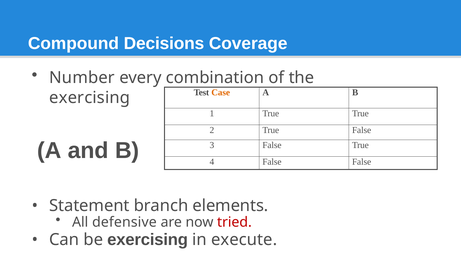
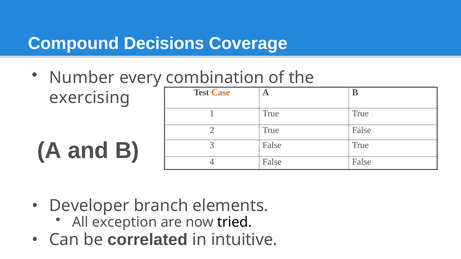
Statement: Statement -> Developer
defensive: defensive -> exception
tried colour: red -> black
be exercising: exercising -> correlated
execute: execute -> intuitive
